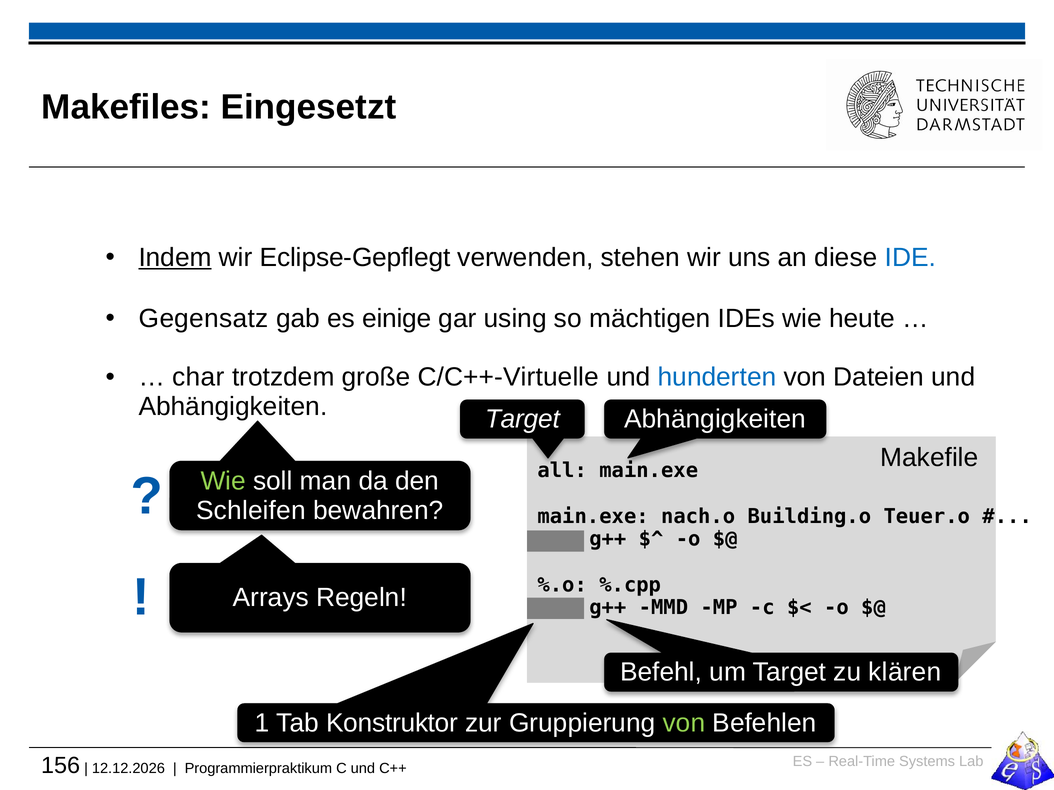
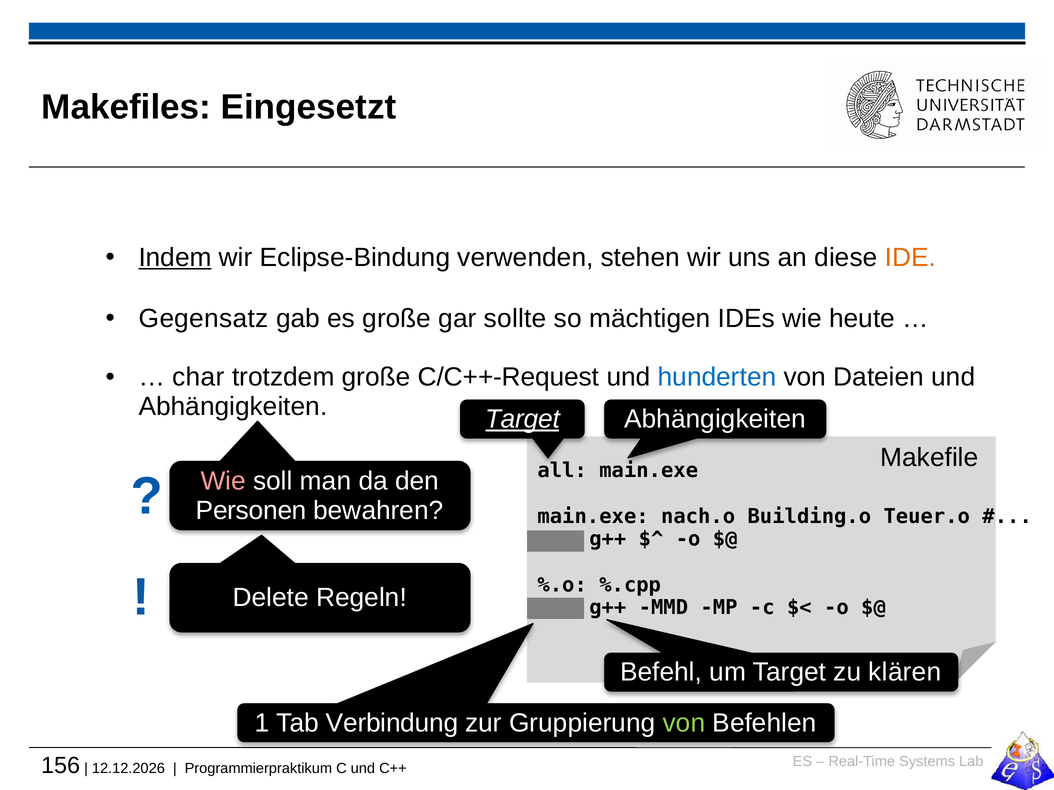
Eclipse-Gepflegt: Eclipse-Gepflegt -> Eclipse-Bindung
IDE colour: blue -> orange
es einige: einige -> große
using: using -> sollte
C/C++-Virtuelle: C/C++-Virtuelle -> C/C++-Request
Target at (522, 419) underline: none -> present
Wie at (223, 481) colour: light green -> pink
Schleifen: Schleifen -> Personen
Arrays: Arrays -> Delete
Konstruktor: Konstruktor -> Verbindung
